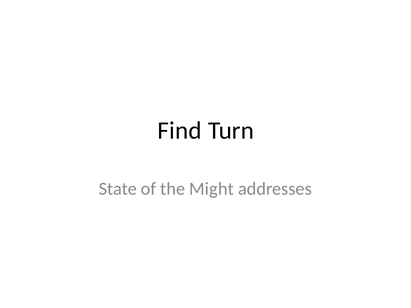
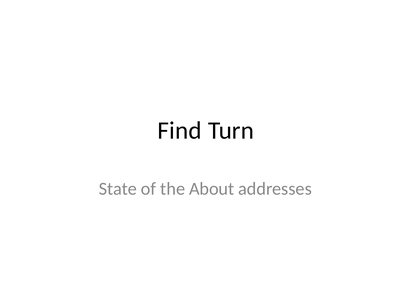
Might: Might -> About
